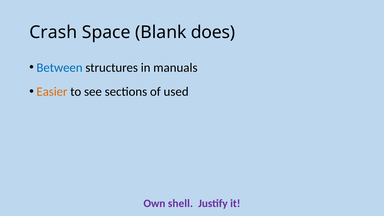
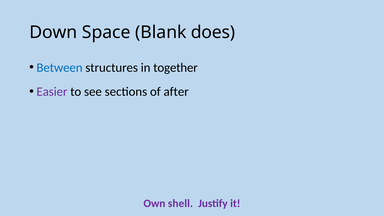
Crash: Crash -> Down
manuals: manuals -> together
Easier colour: orange -> purple
used: used -> after
